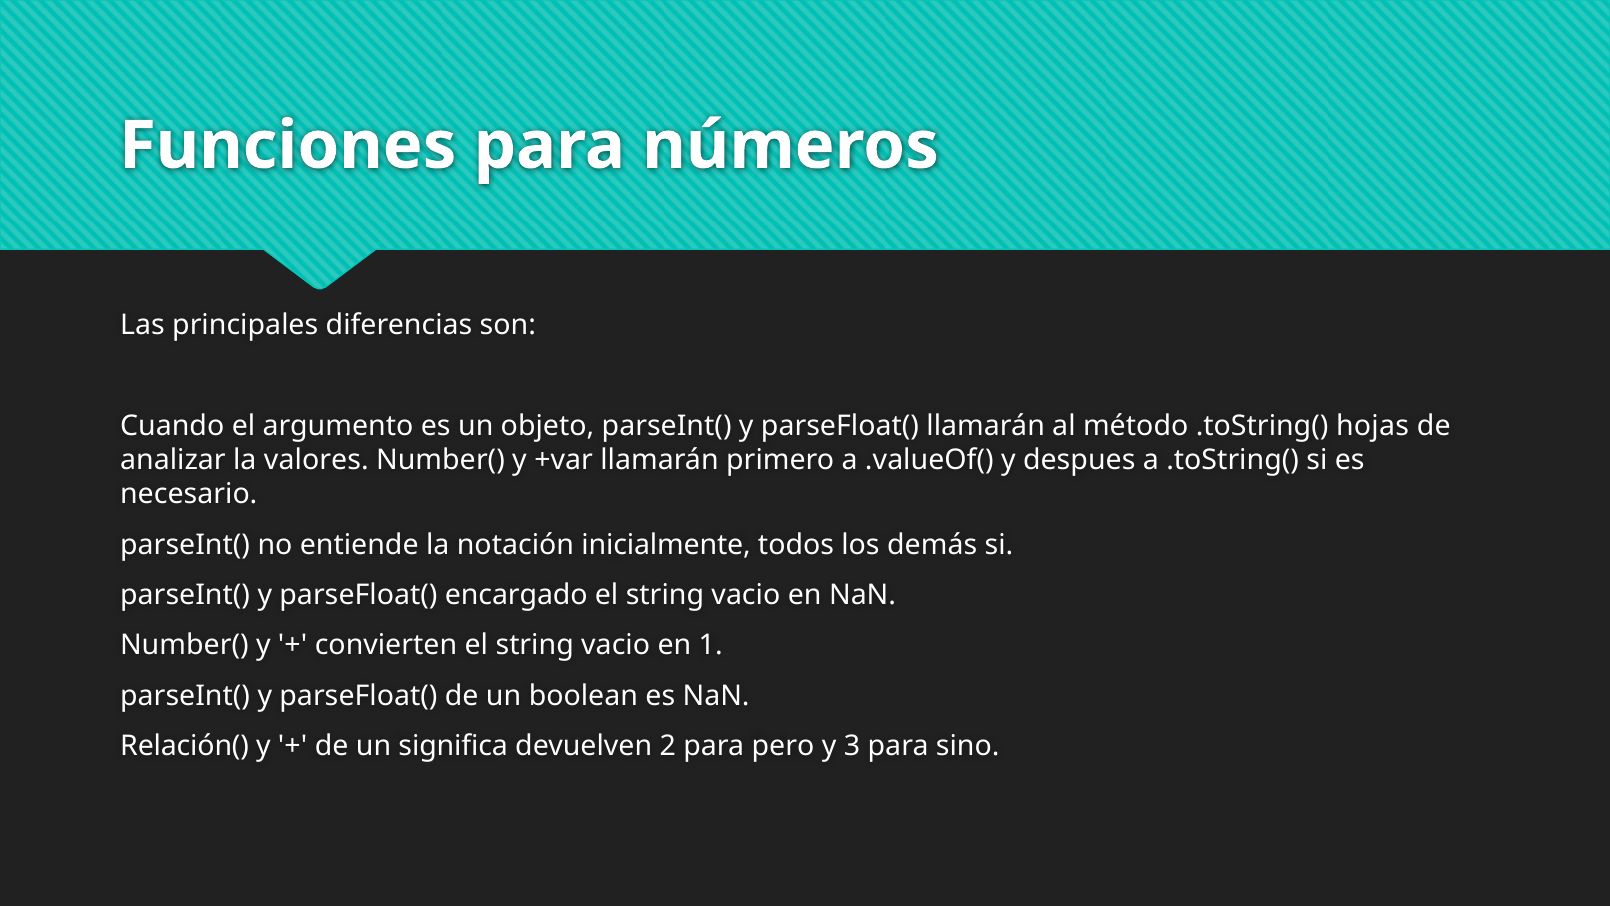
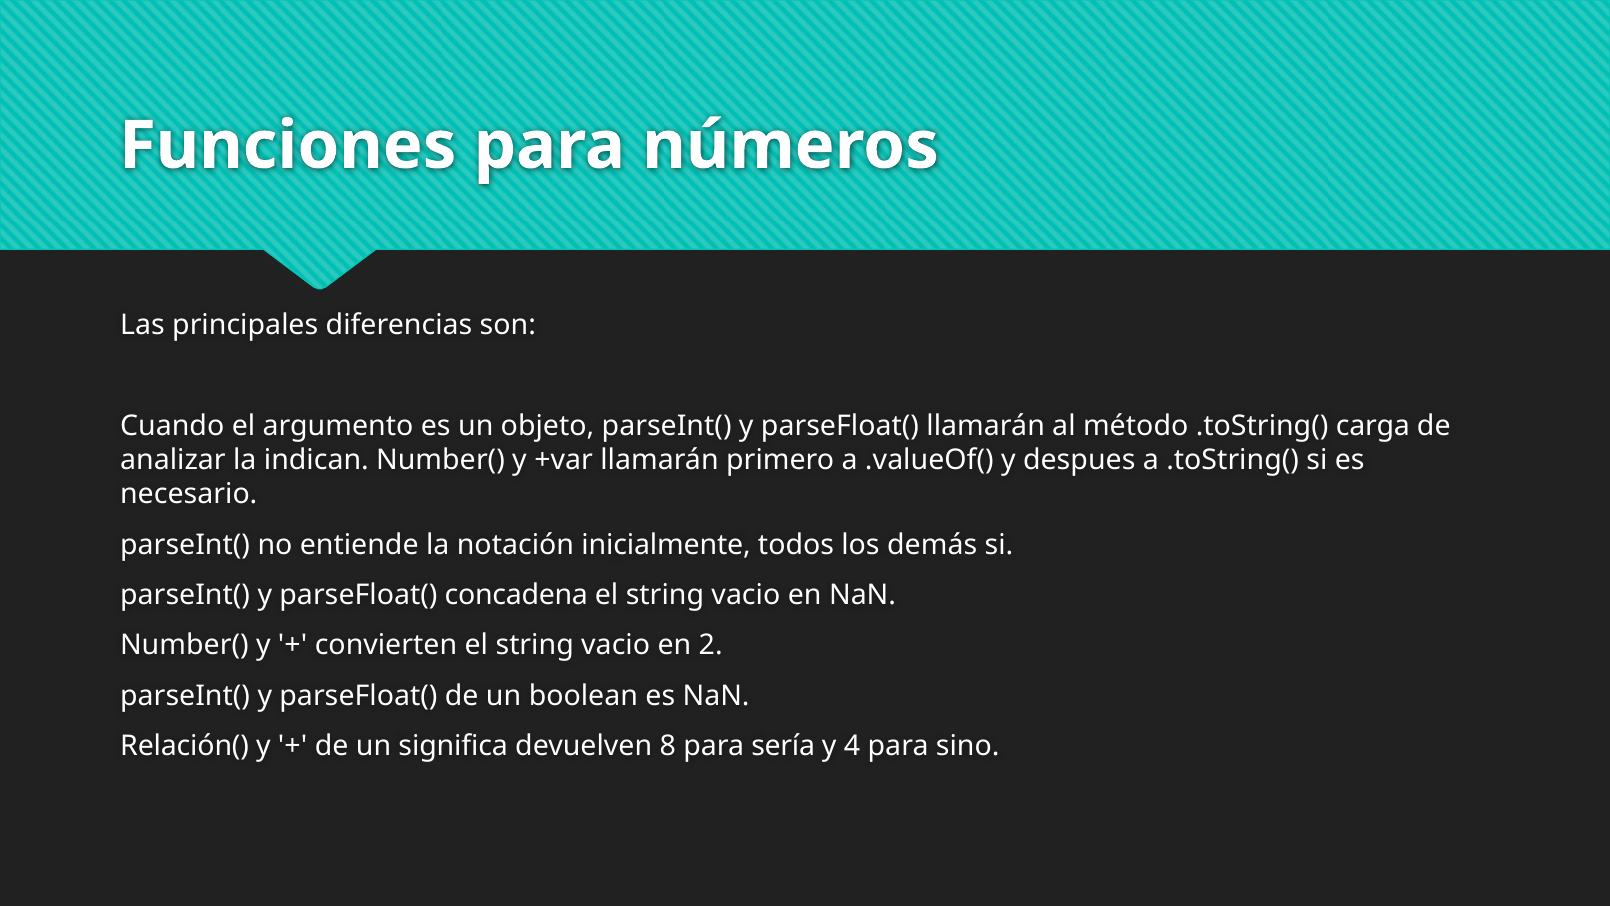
hojas: hojas -> carga
valores: valores -> indican
encargado: encargado -> concadena
1: 1 -> 2
2: 2 -> 8
pero: pero -> sería
3: 3 -> 4
